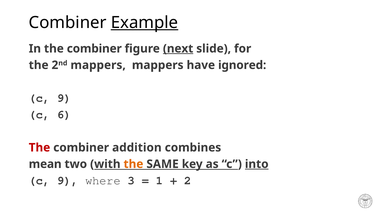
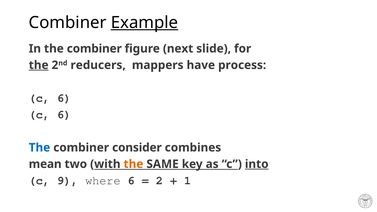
next underline: present -> none
the at (39, 65) underline: none -> present
mappers at (98, 65): mappers -> reducers
ignored: ignored -> process
9 at (64, 98): 9 -> 6
The at (39, 148) colour: red -> blue
addition: addition -> consider
where 3: 3 -> 6
1 at (160, 181): 1 -> 2
2 at (188, 181): 2 -> 1
